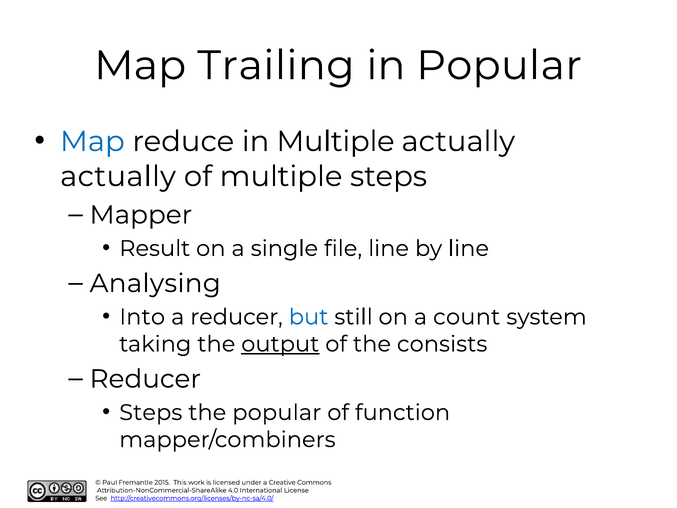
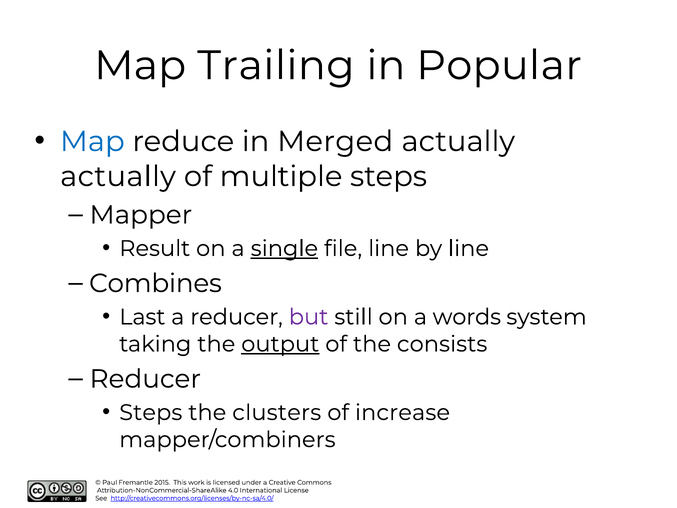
in Multiple: Multiple -> Merged
single underline: none -> present
Analysing: Analysing -> Combines
Into: Into -> Last
but colour: blue -> purple
count: count -> words
the popular: popular -> clusters
function: function -> increase
